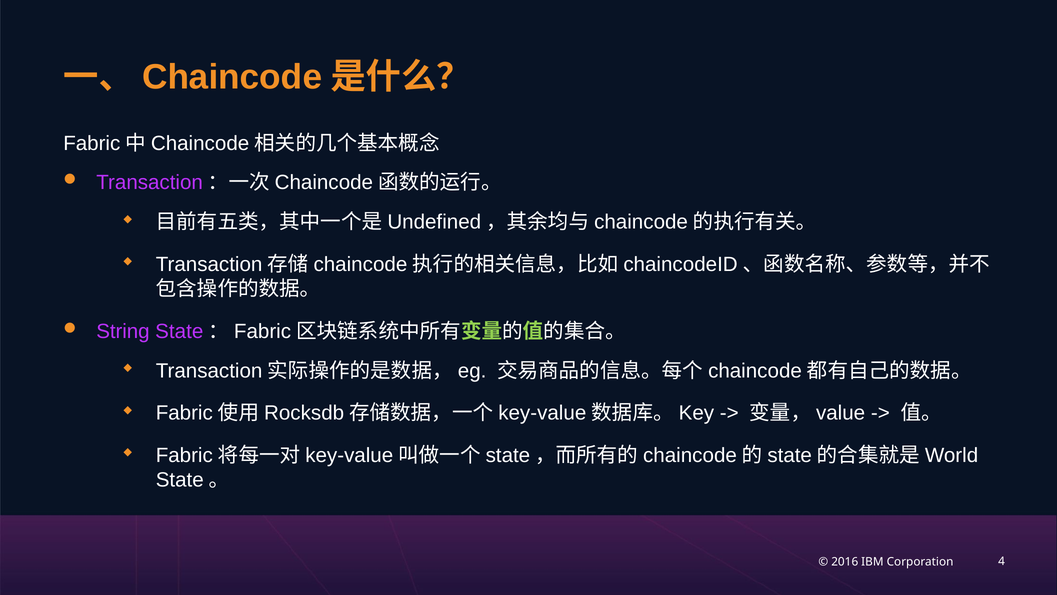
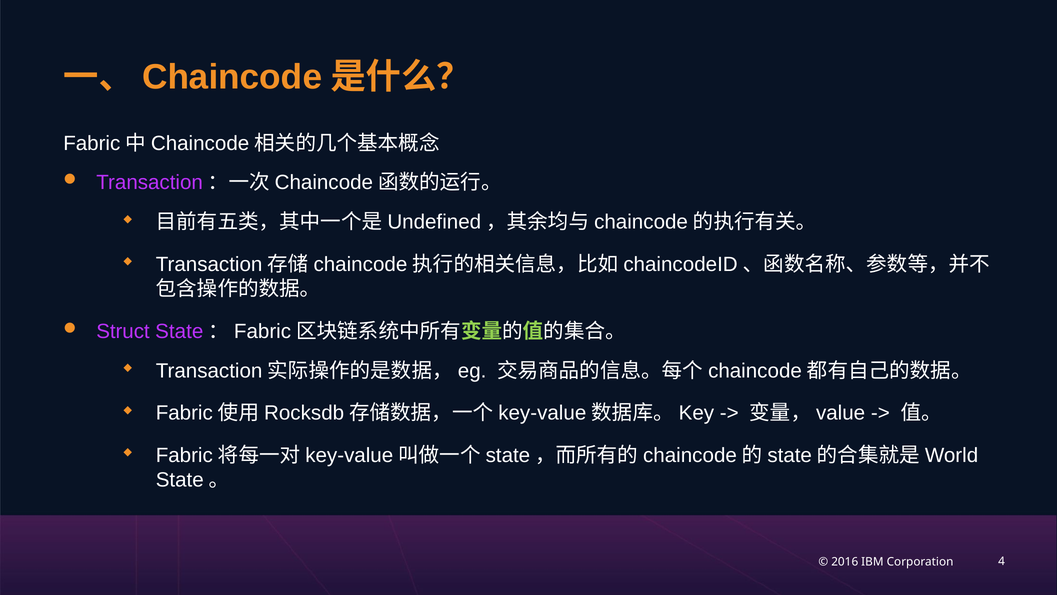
String: String -> Struct
